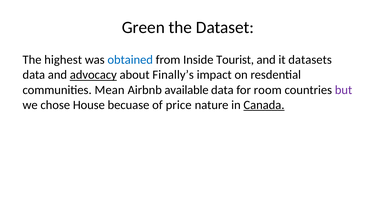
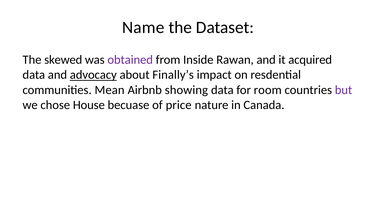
Green: Green -> Name
highest: highest -> skewed
obtained colour: blue -> purple
Tourist: Tourist -> Rawan
datasets: datasets -> acquired
available: available -> showing
Canada underline: present -> none
